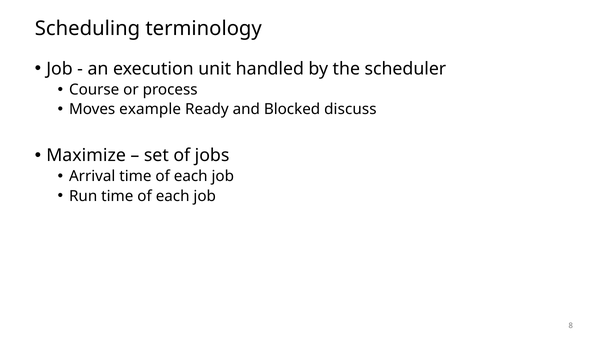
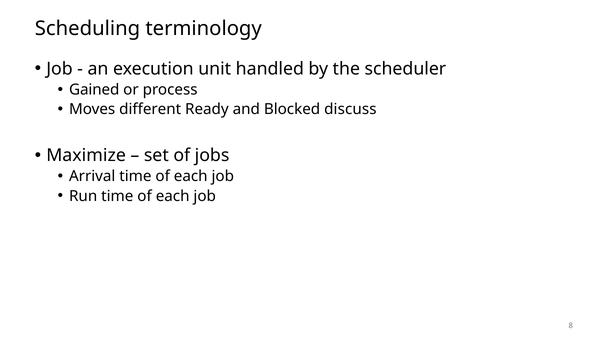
Course: Course -> Gained
example: example -> different
